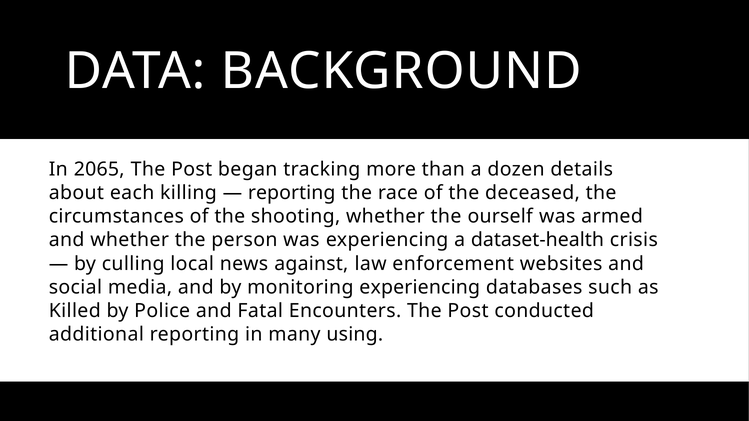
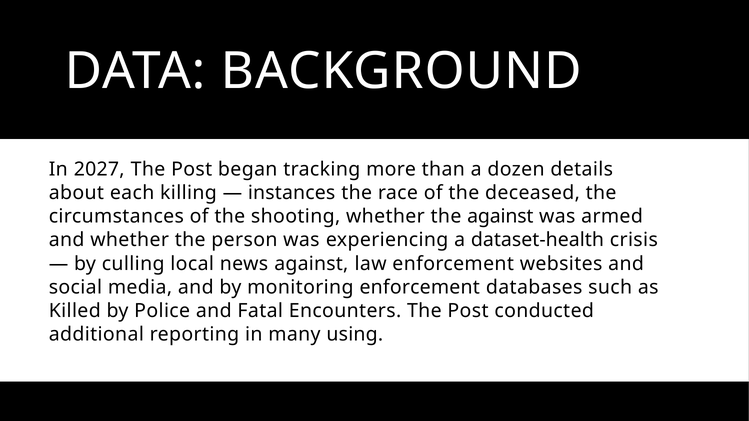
2065: 2065 -> 2027
reporting at (292, 193): reporting -> instances
the ourself: ourself -> against
monitoring experiencing: experiencing -> enforcement
